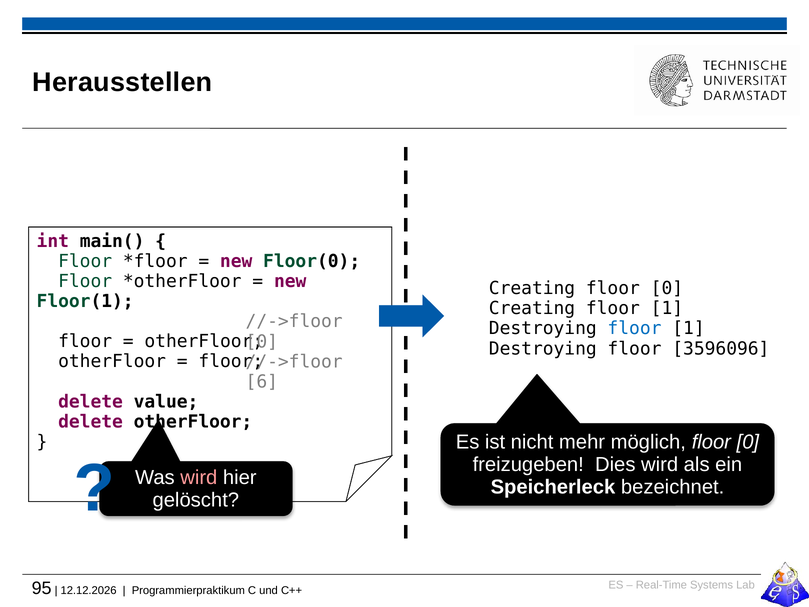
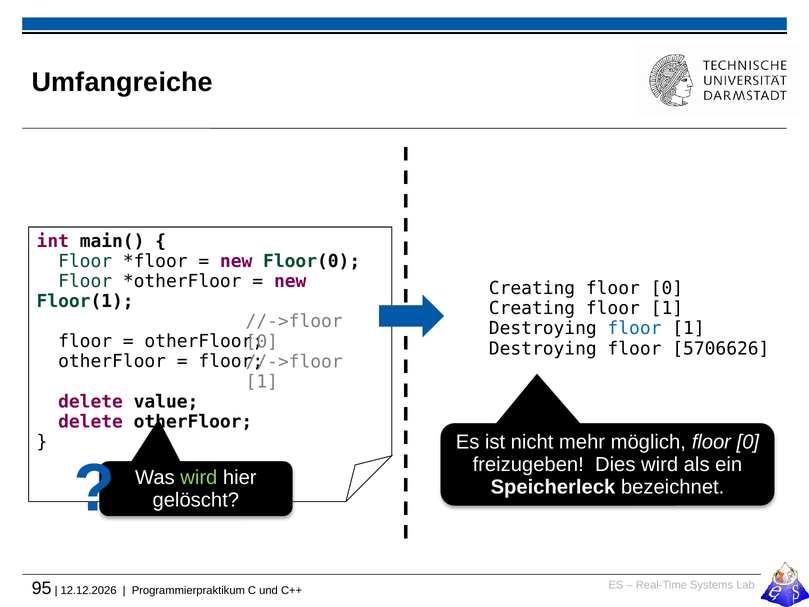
Herausstellen: Herausstellen -> Umfangreiche
3596096: 3596096 -> 5706626
6 at (262, 382): 6 -> 1
wird at (199, 477) colour: pink -> light green
